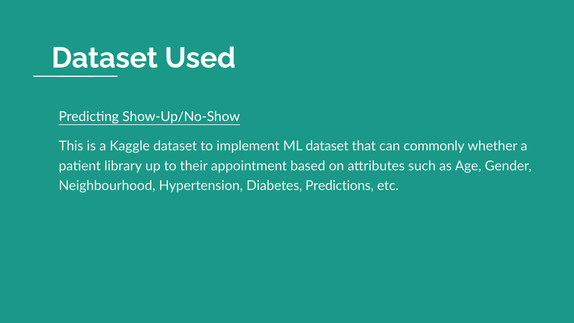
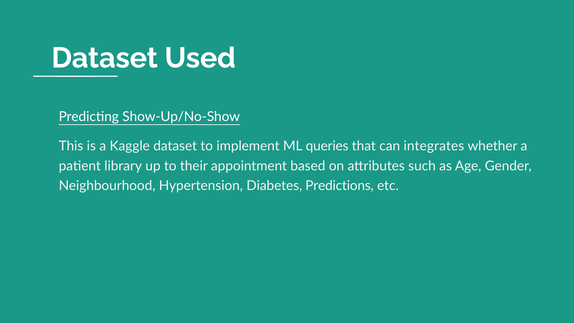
ML dataset: dataset -> queries
commonly: commonly -> integrates
